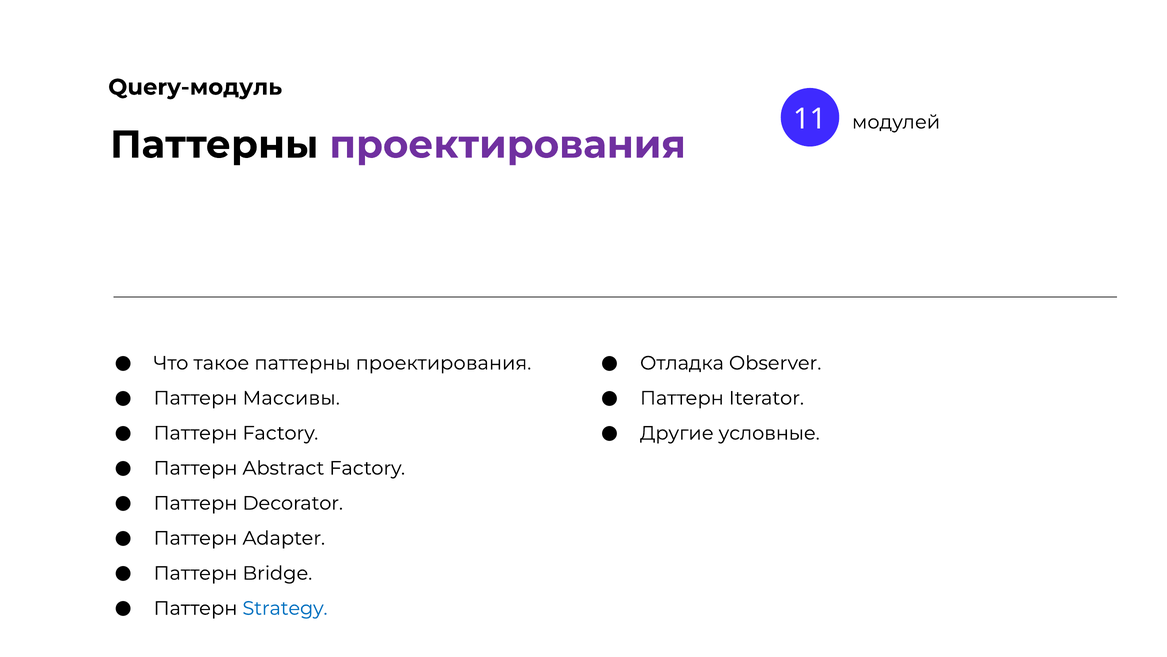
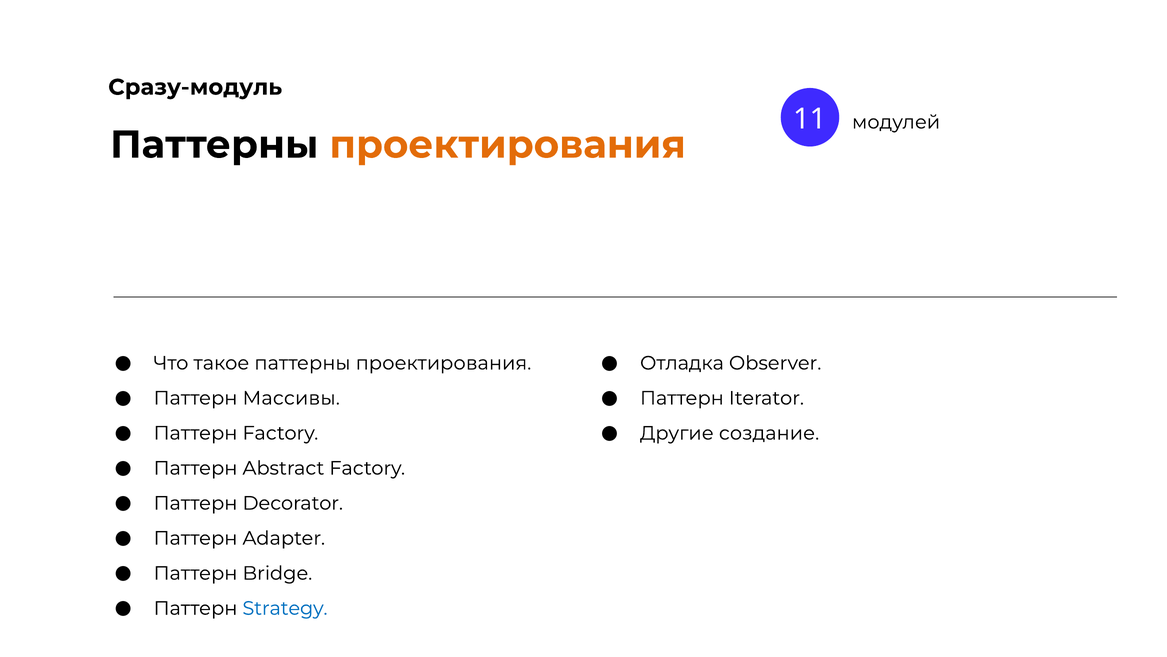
Query-модуль: Query-модуль -> Сразу-модуль
проектирования at (508, 145) colour: purple -> orange
условные: условные -> создание
